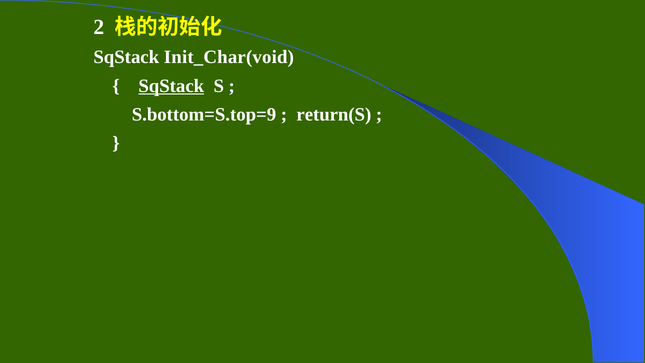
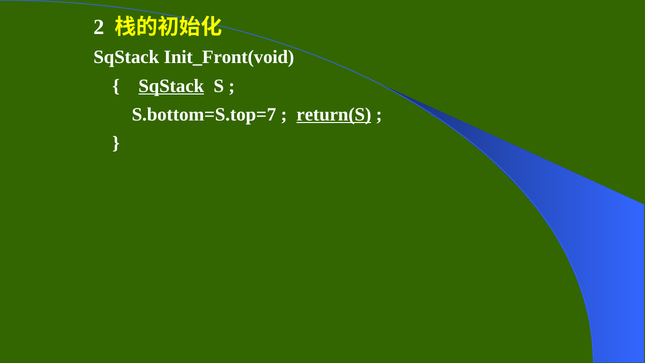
Init_Char(void: Init_Char(void -> Init_Front(void
S.bottom=S.top=9: S.bottom=S.top=9 -> S.bottom=S.top=7
return(S underline: none -> present
